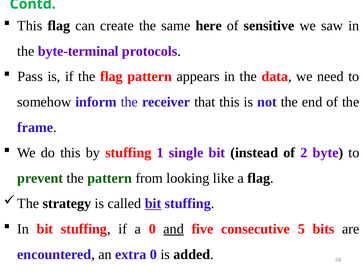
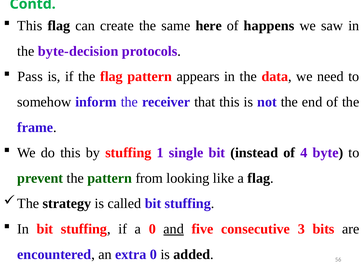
sensitive: sensitive -> happens
byte-terminal: byte-terminal -> byte-decision
2: 2 -> 4
bit at (153, 204) underline: present -> none
5: 5 -> 3
